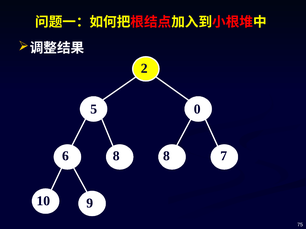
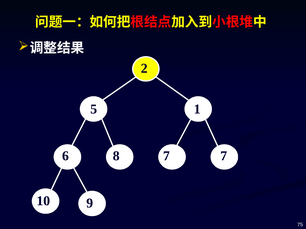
0: 0 -> 1
8 8: 8 -> 7
